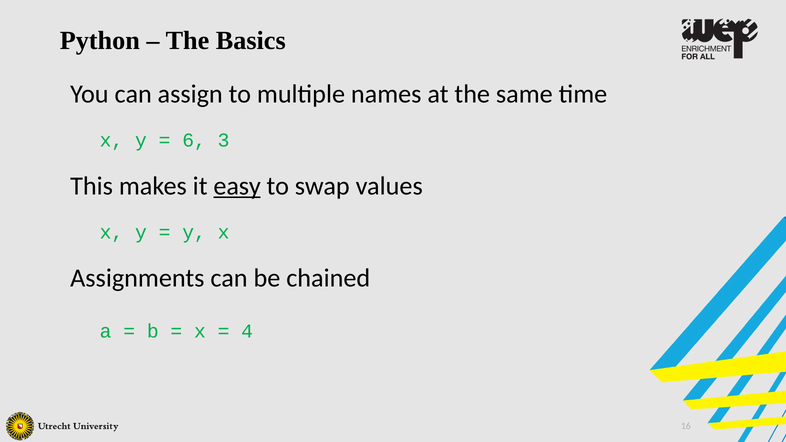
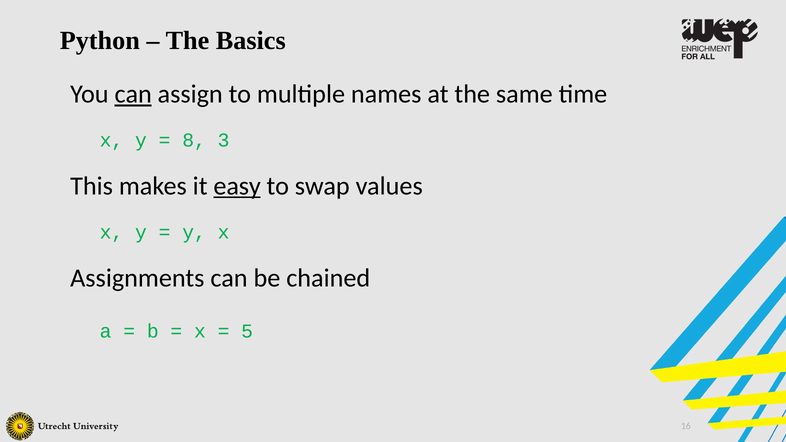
can at (133, 94) underline: none -> present
6: 6 -> 8
4: 4 -> 5
